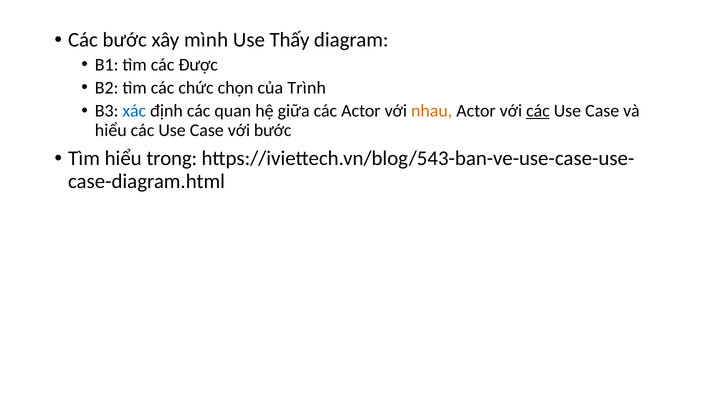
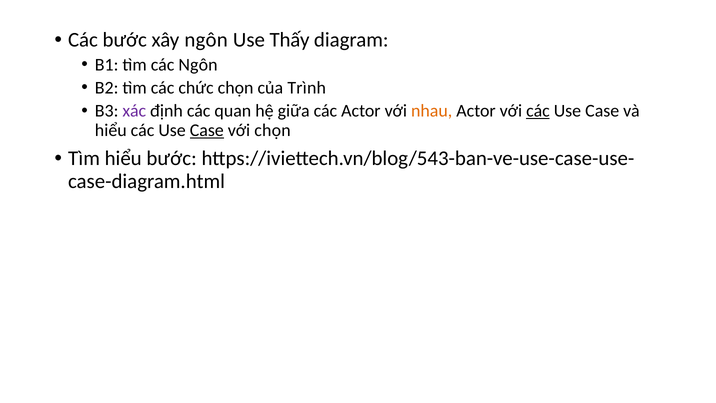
xây mình: mình -> ngôn
các Được: Được -> Ngôn
xác colour: blue -> purple
Case at (207, 130) underline: none -> present
với bước: bước -> chọn
hiểu trong: trong -> bước
